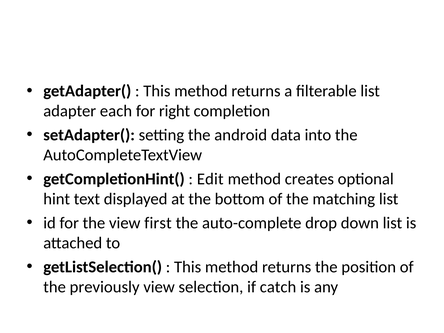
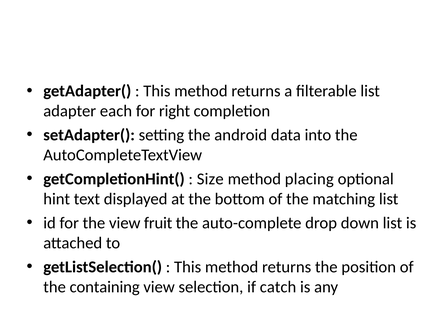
Edit: Edit -> Size
creates: creates -> placing
first: first -> fruit
previously: previously -> containing
